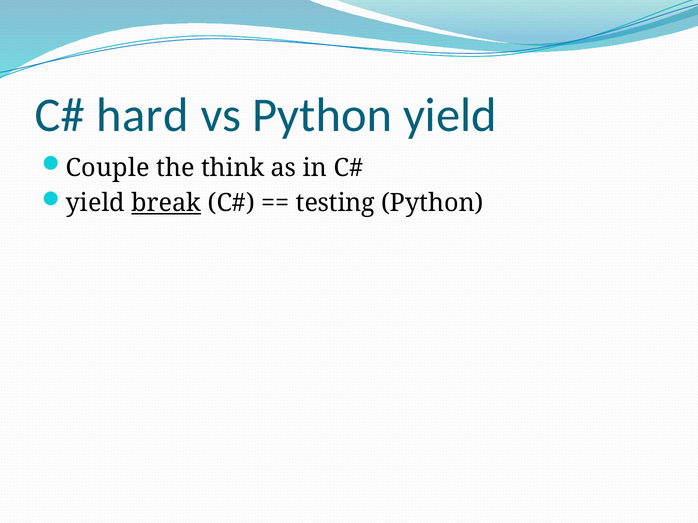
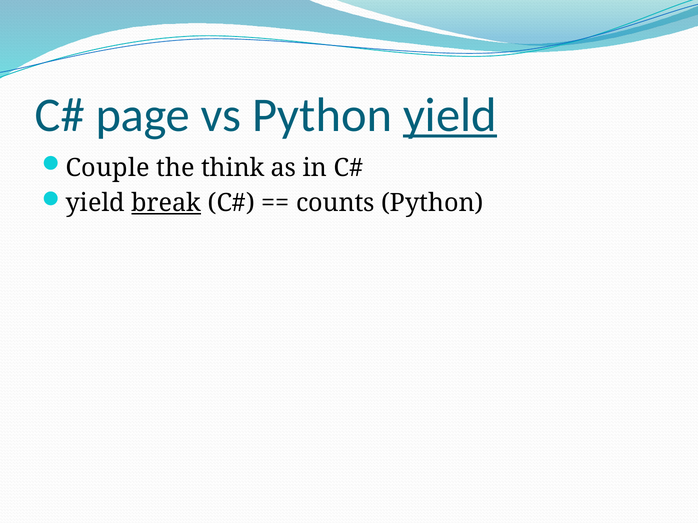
hard: hard -> page
yield at (450, 115) underline: none -> present
testing: testing -> counts
